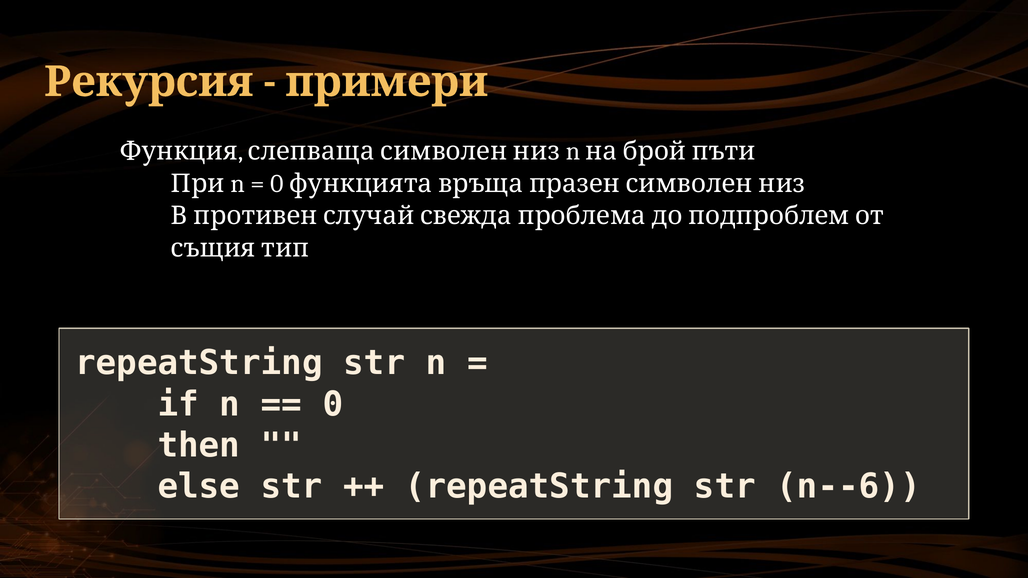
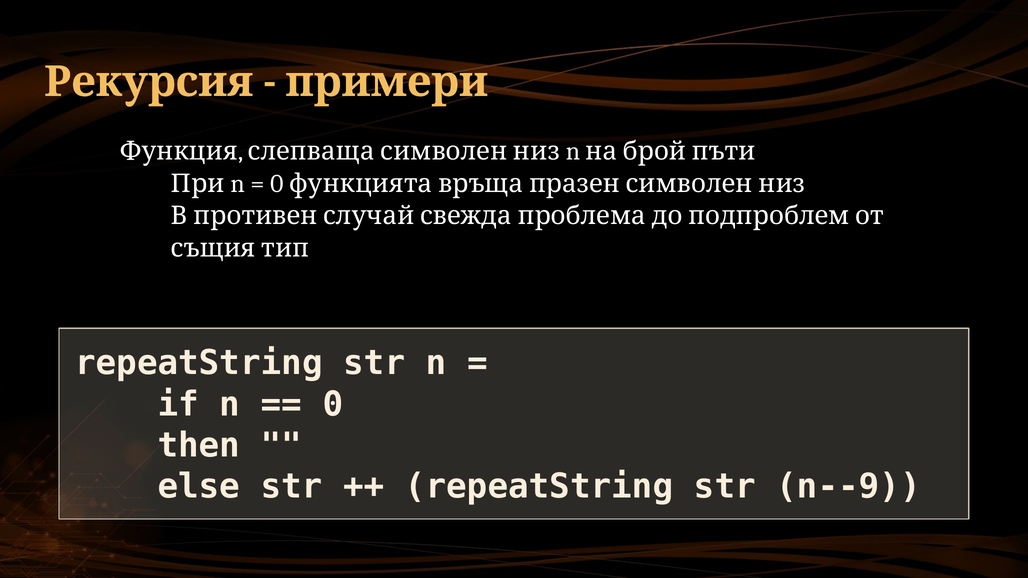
n--6: n--6 -> n--9
